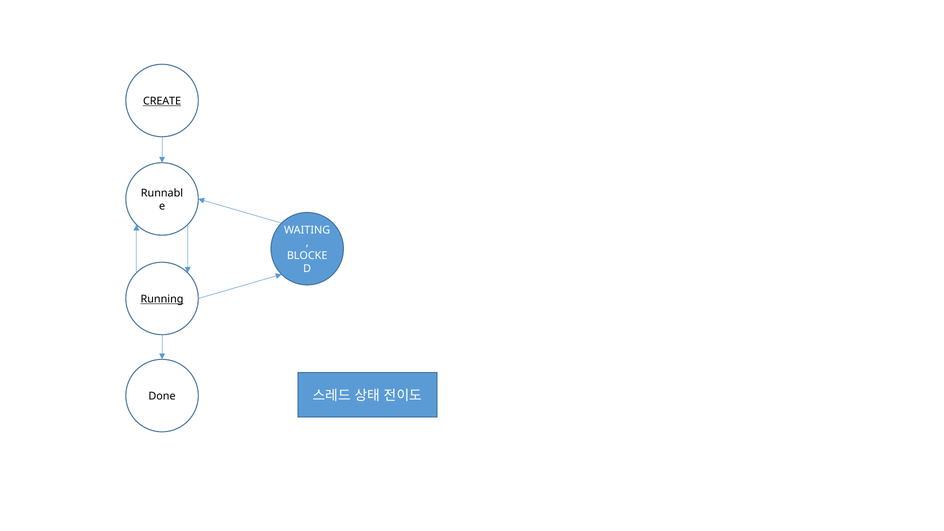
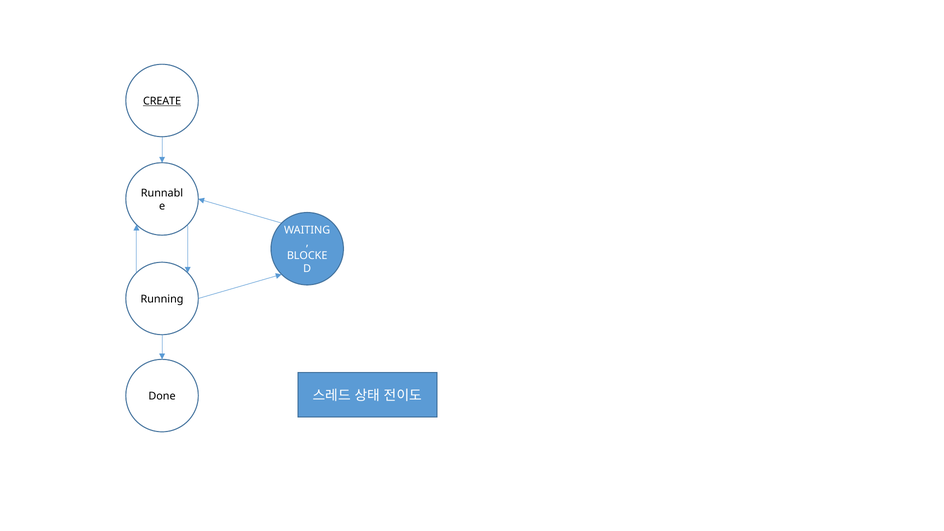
Running underline: present -> none
